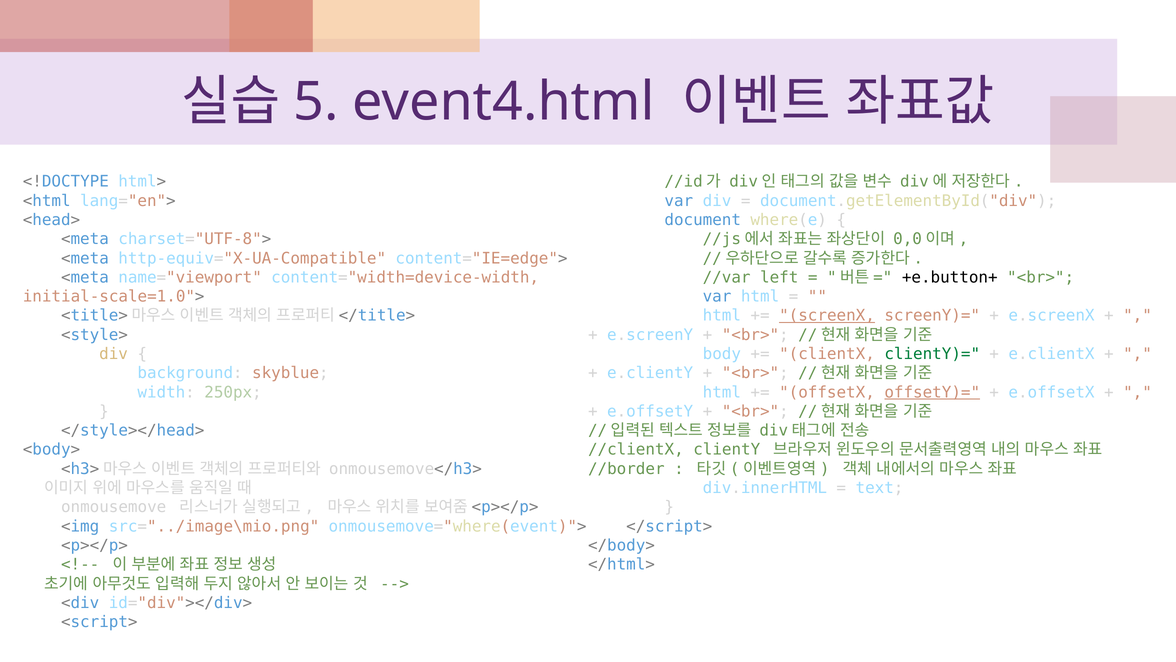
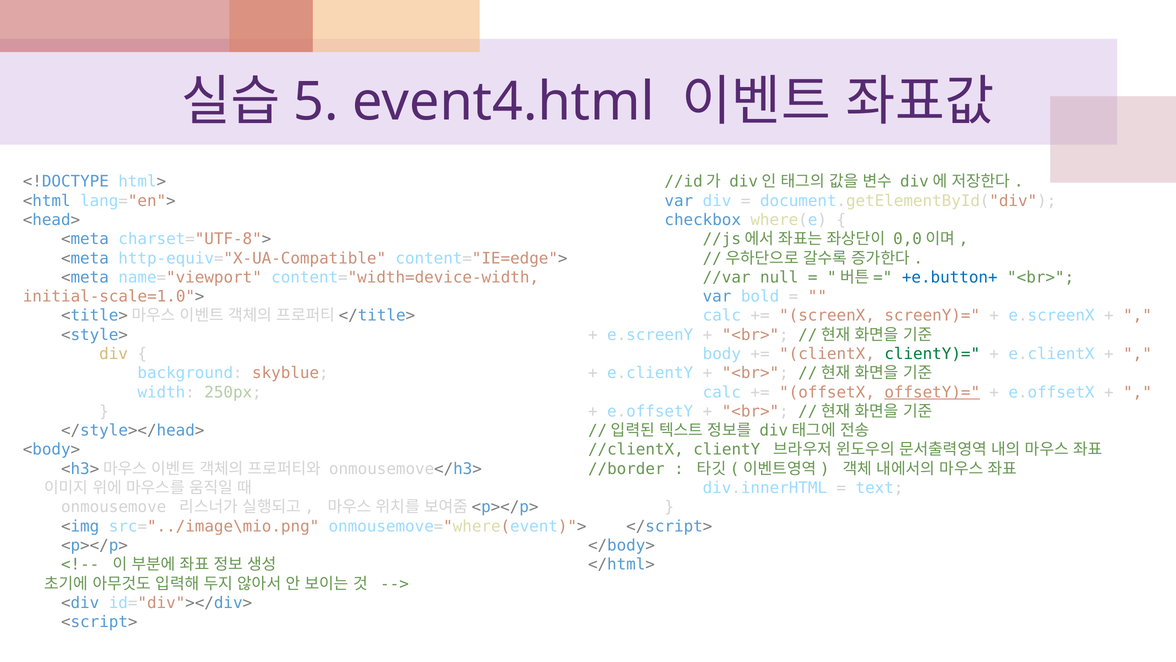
document: document -> checkbox
left: left -> null
+e.button+ colour: black -> blue
var html: html -> bold
html at (722, 315): html -> calc
screenX underline: present -> none
html at (722, 392): html -> calc
